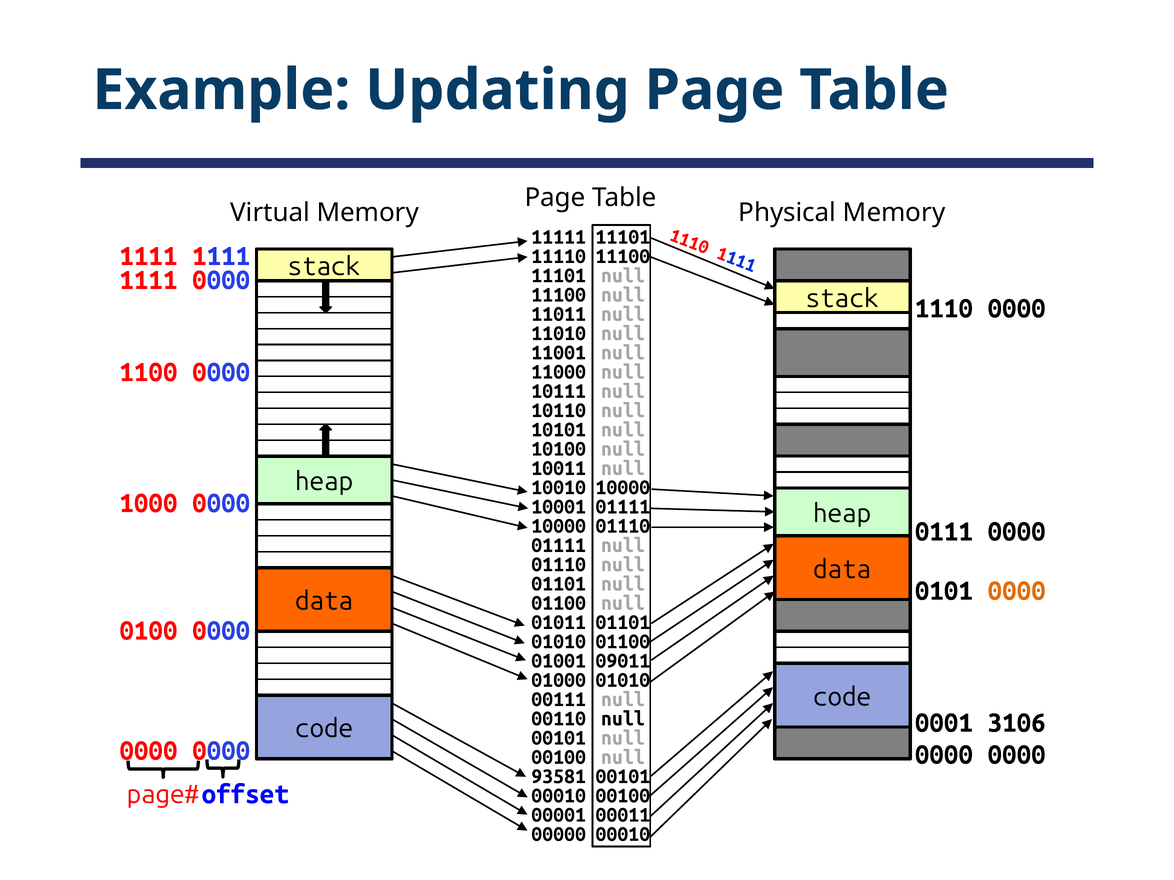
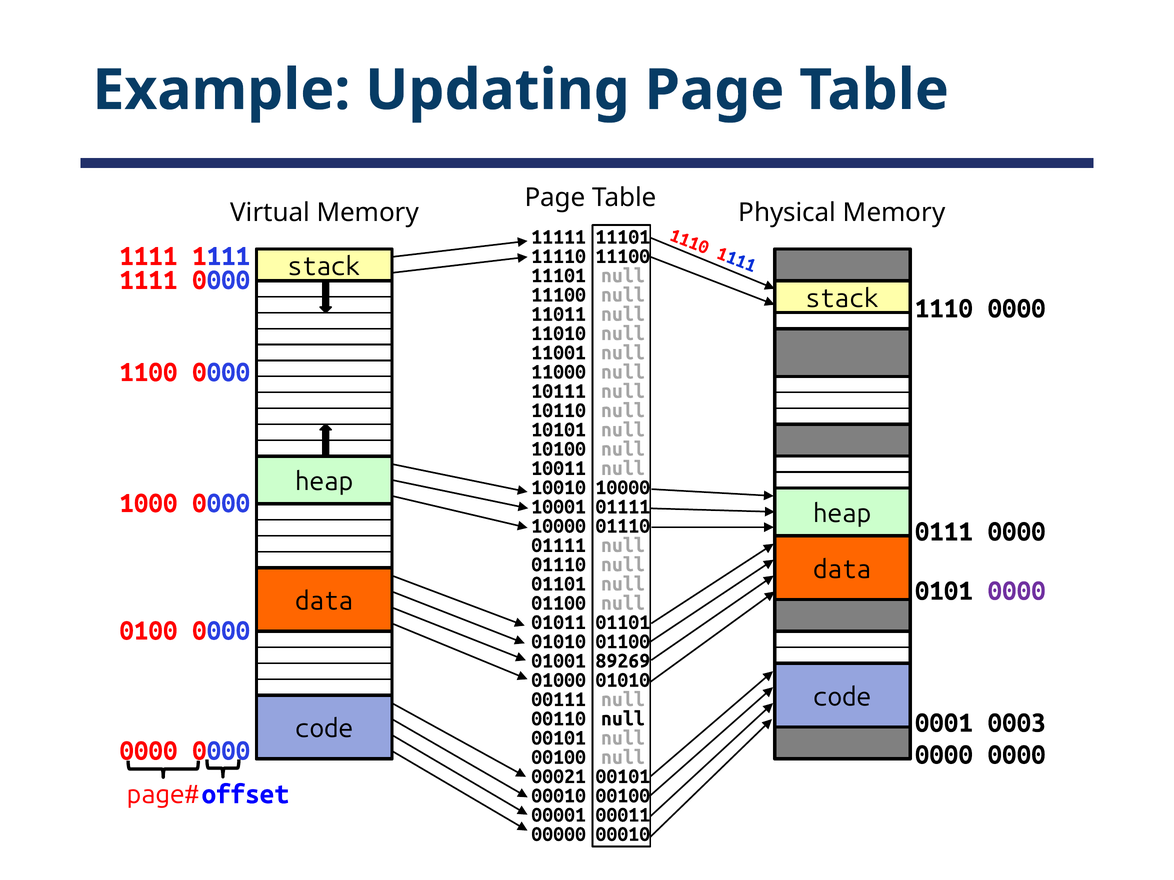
0000 at (1017, 591) colour: orange -> purple
09011: 09011 -> 89269
3106: 3106 -> 0003
93581: 93581 -> 00021
